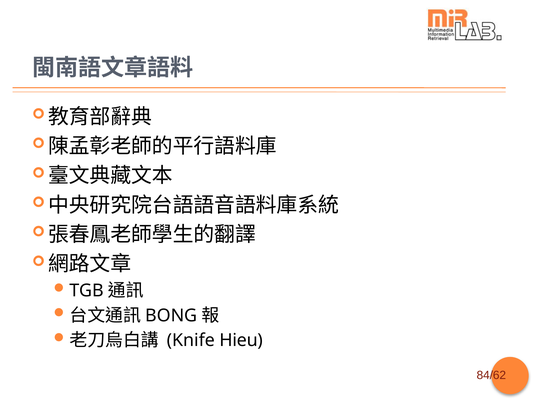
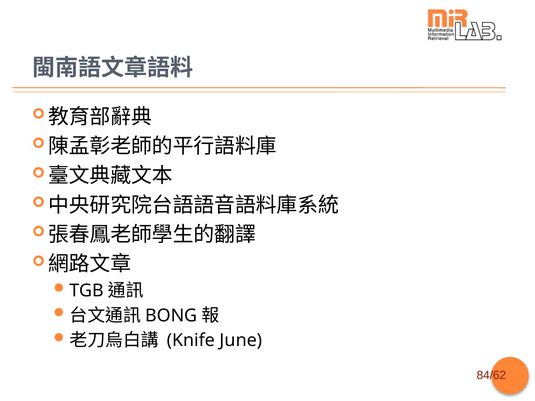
Hieu: Hieu -> June
